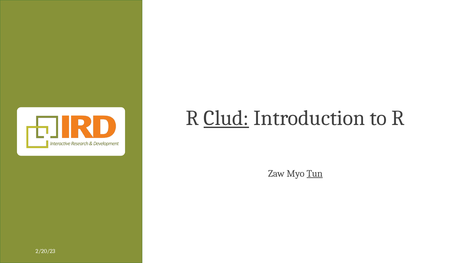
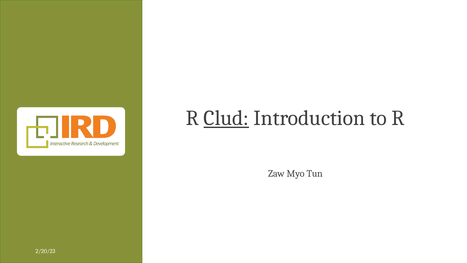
Tun underline: present -> none
